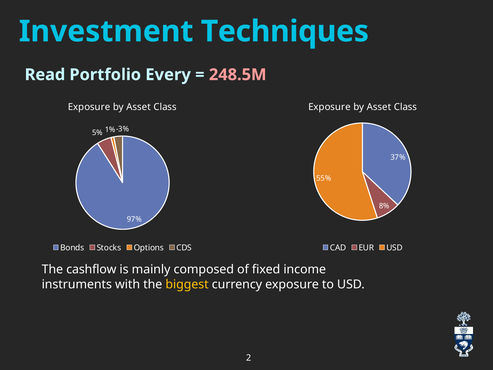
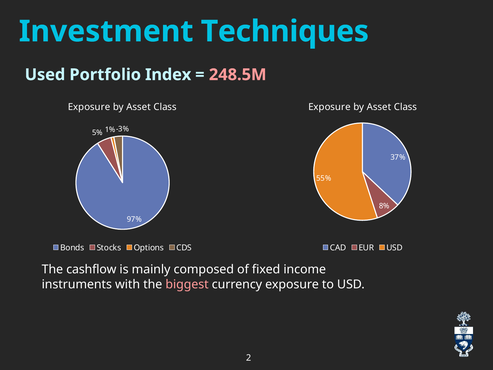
Read: Read -> Used
Every: Every -> Index
biggest colour: yellow -> pink
